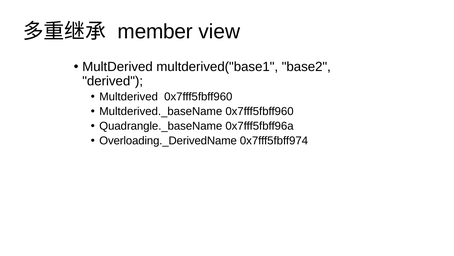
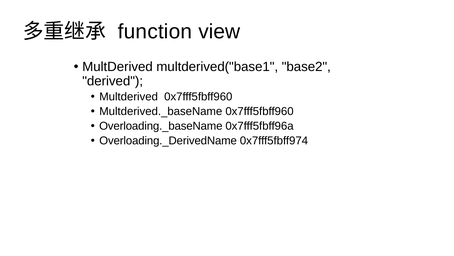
member: member -> function
Quadrangle._baseName: Quadrangle._baseName -> Overloading._baseName
